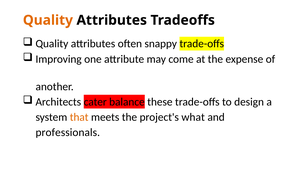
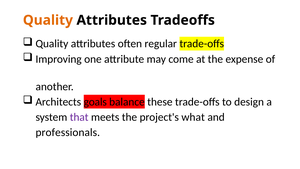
snappy: snappy -> regular
cater: cater -> goals
that colour: orange -> purple
